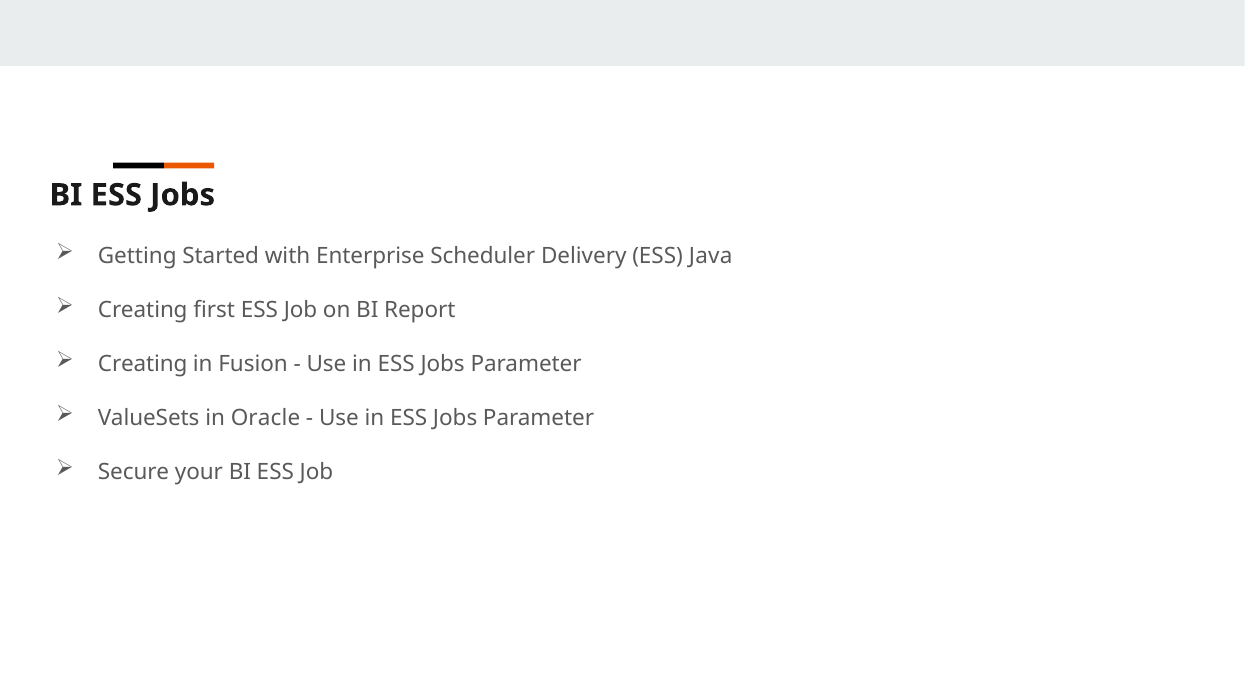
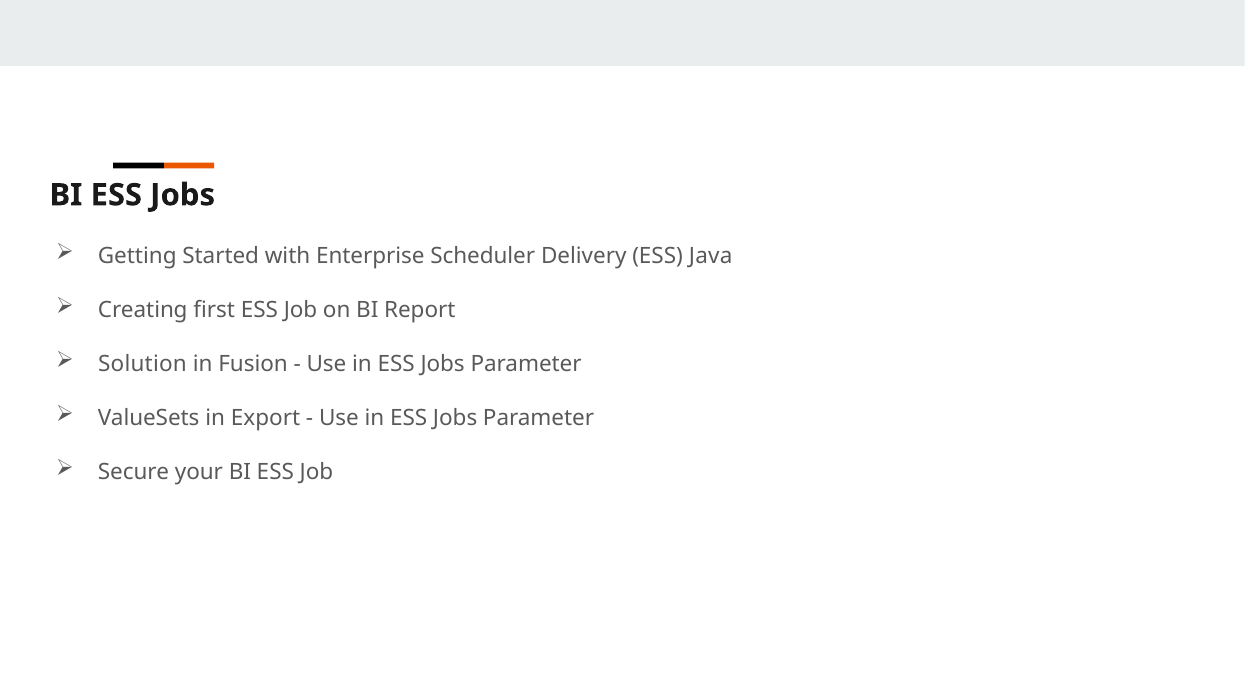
Creating at (143, 364): Creating -> Solution
Oracle: Oracle -> Export
